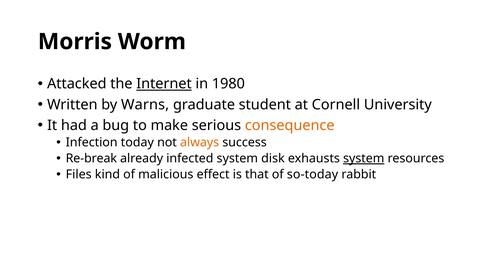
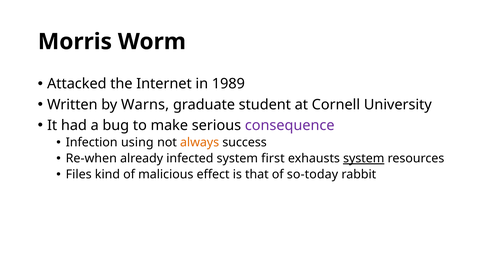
Internet underline: present -> none
1980: 1980 -> 1989
consequence colour: orange -> purple
today: today -> using
Re-break: Re-break -> Re-when
disk: disk -> first
